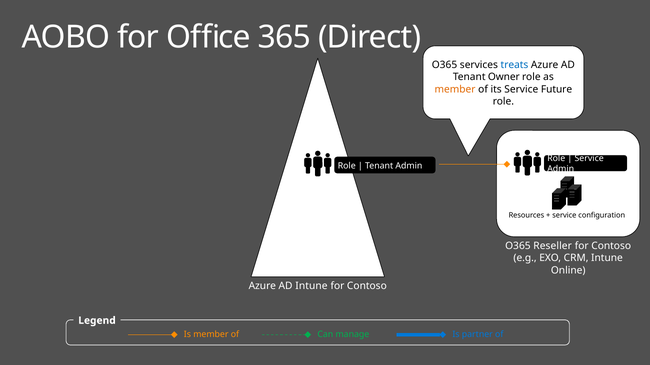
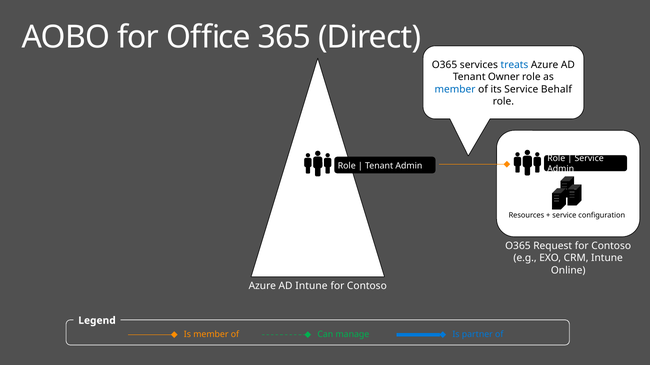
member at (455, 89) colour: orange -> blue
Future: Future -> Behalf
Reseller: Reseller -> Request
